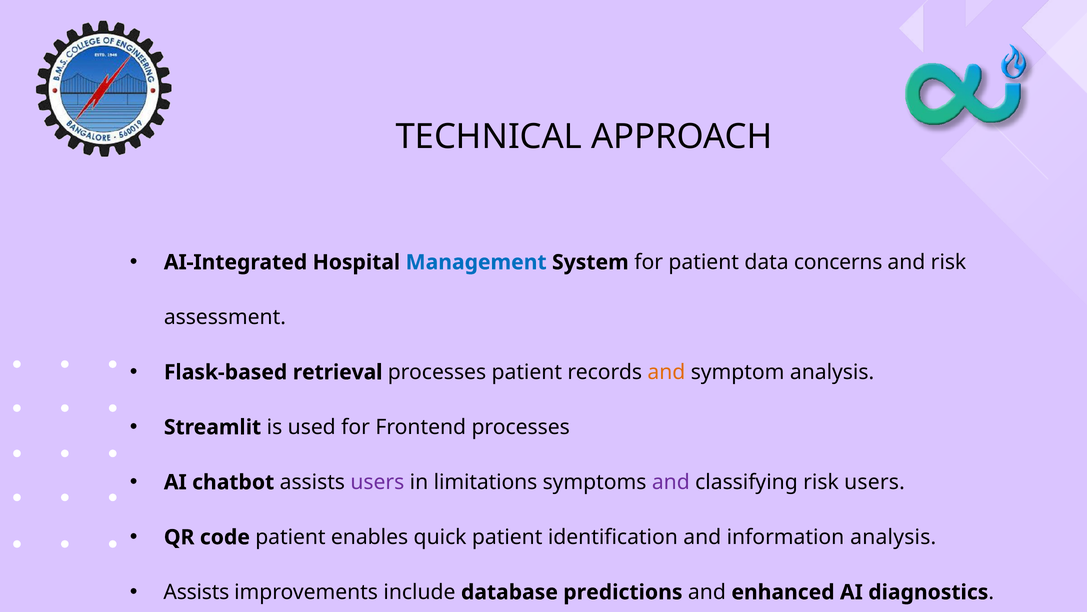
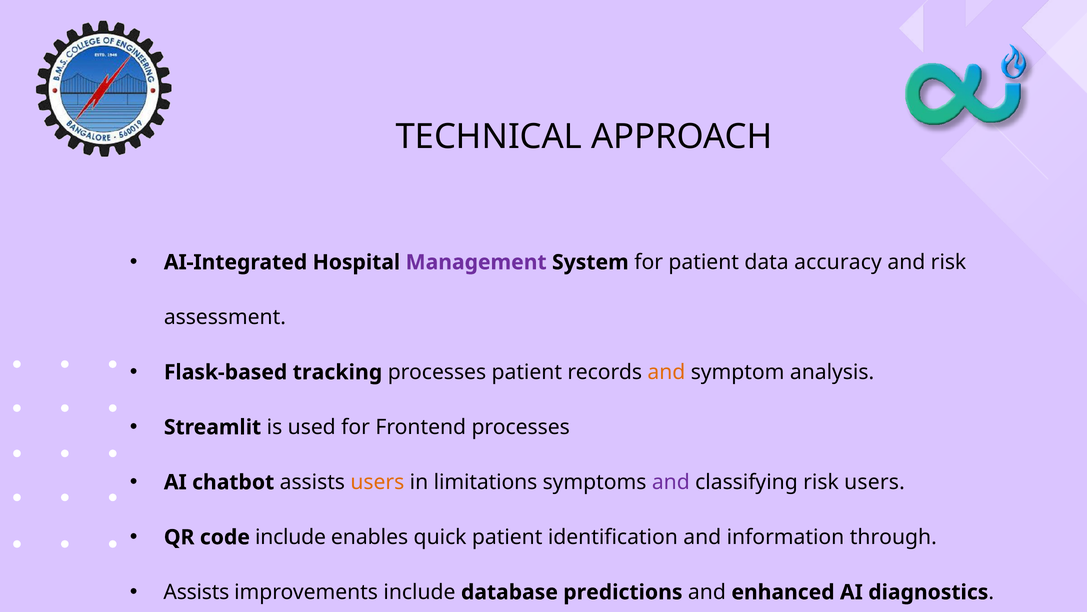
Management colour: blue -> purple
concerns: concerns -> accuracy
retrieval: retrieval -> tracking
users at (377, 482) colour: purple -> orange
code patient: patient -> include
information analysis: analysis -> through
